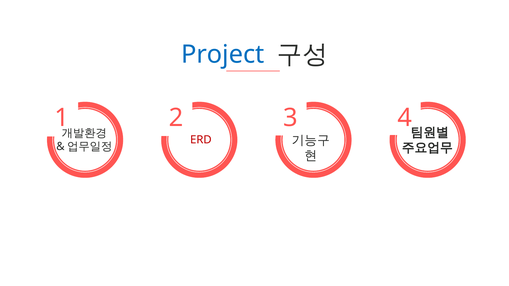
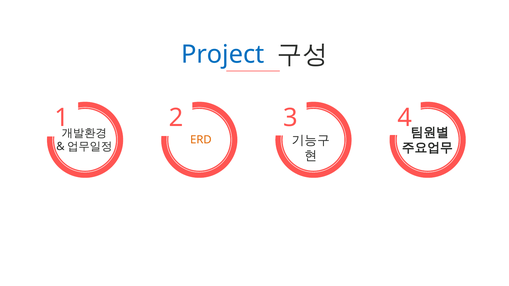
ERD colour: red -> orange
